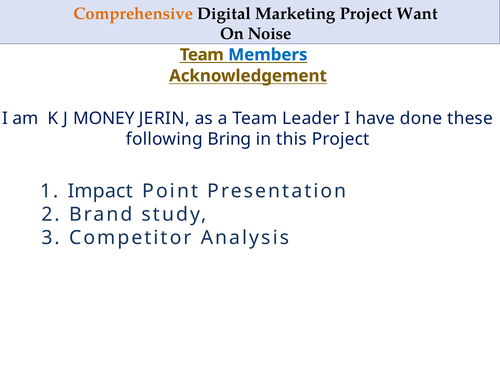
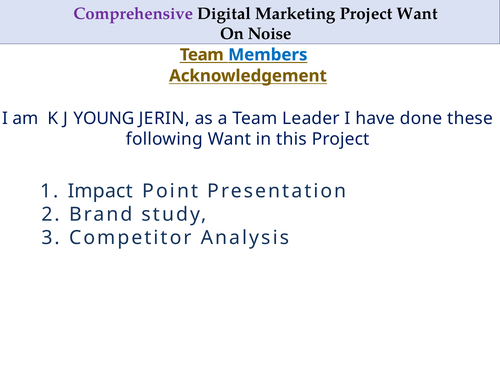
Comprehensive colour: orange -> purple
MONEY: MONEY -> YOUNG
following Bring: Bring -> Want
